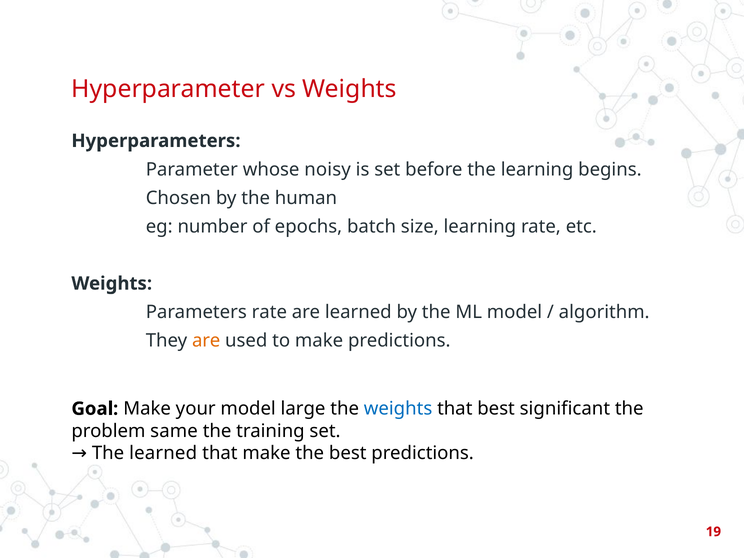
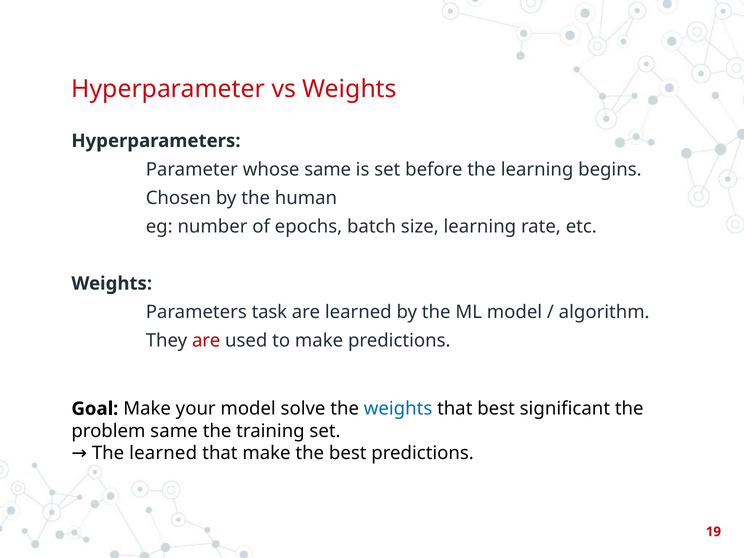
whose noisy: noisy -> same
Parameters rate: rate -> task
are at (206, 341) colour: orange -> red
large: large -> solve
